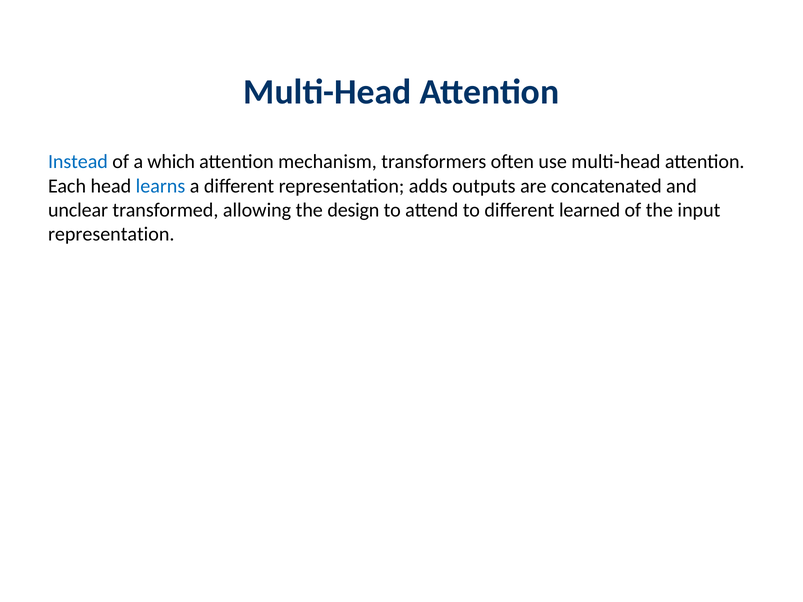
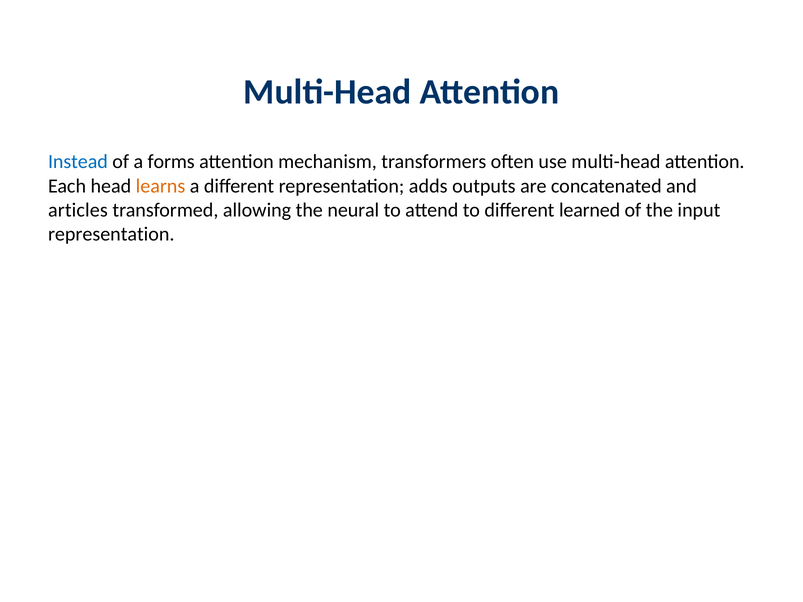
which: which -> forms
learns colour: blue -> orange
unclear: unclear -> articles
design: design -> neural
